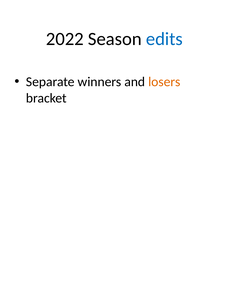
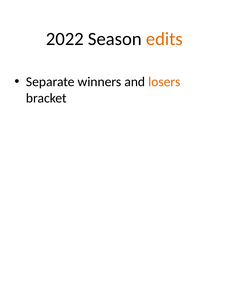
edits colour: blue -> orange
